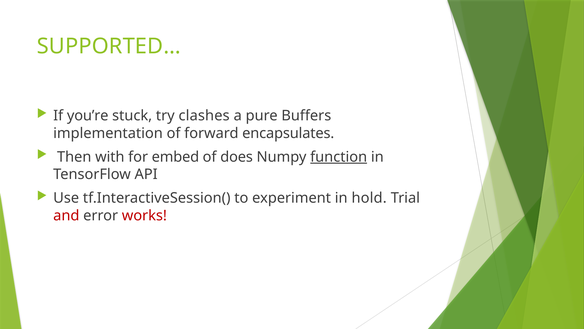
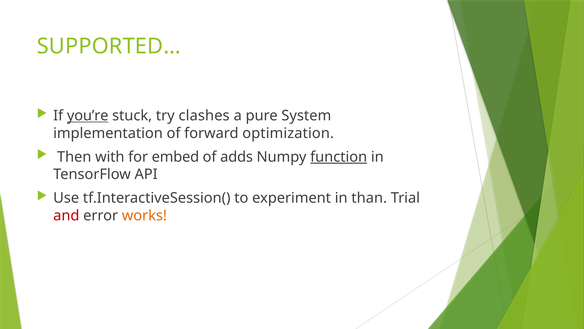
you’re underline: none -> present
Buffers: Buffers -> System
encapsulates: encapsulates -> optimization
does: does -> adds
hold: hold -> than
works colour: red -> orange
